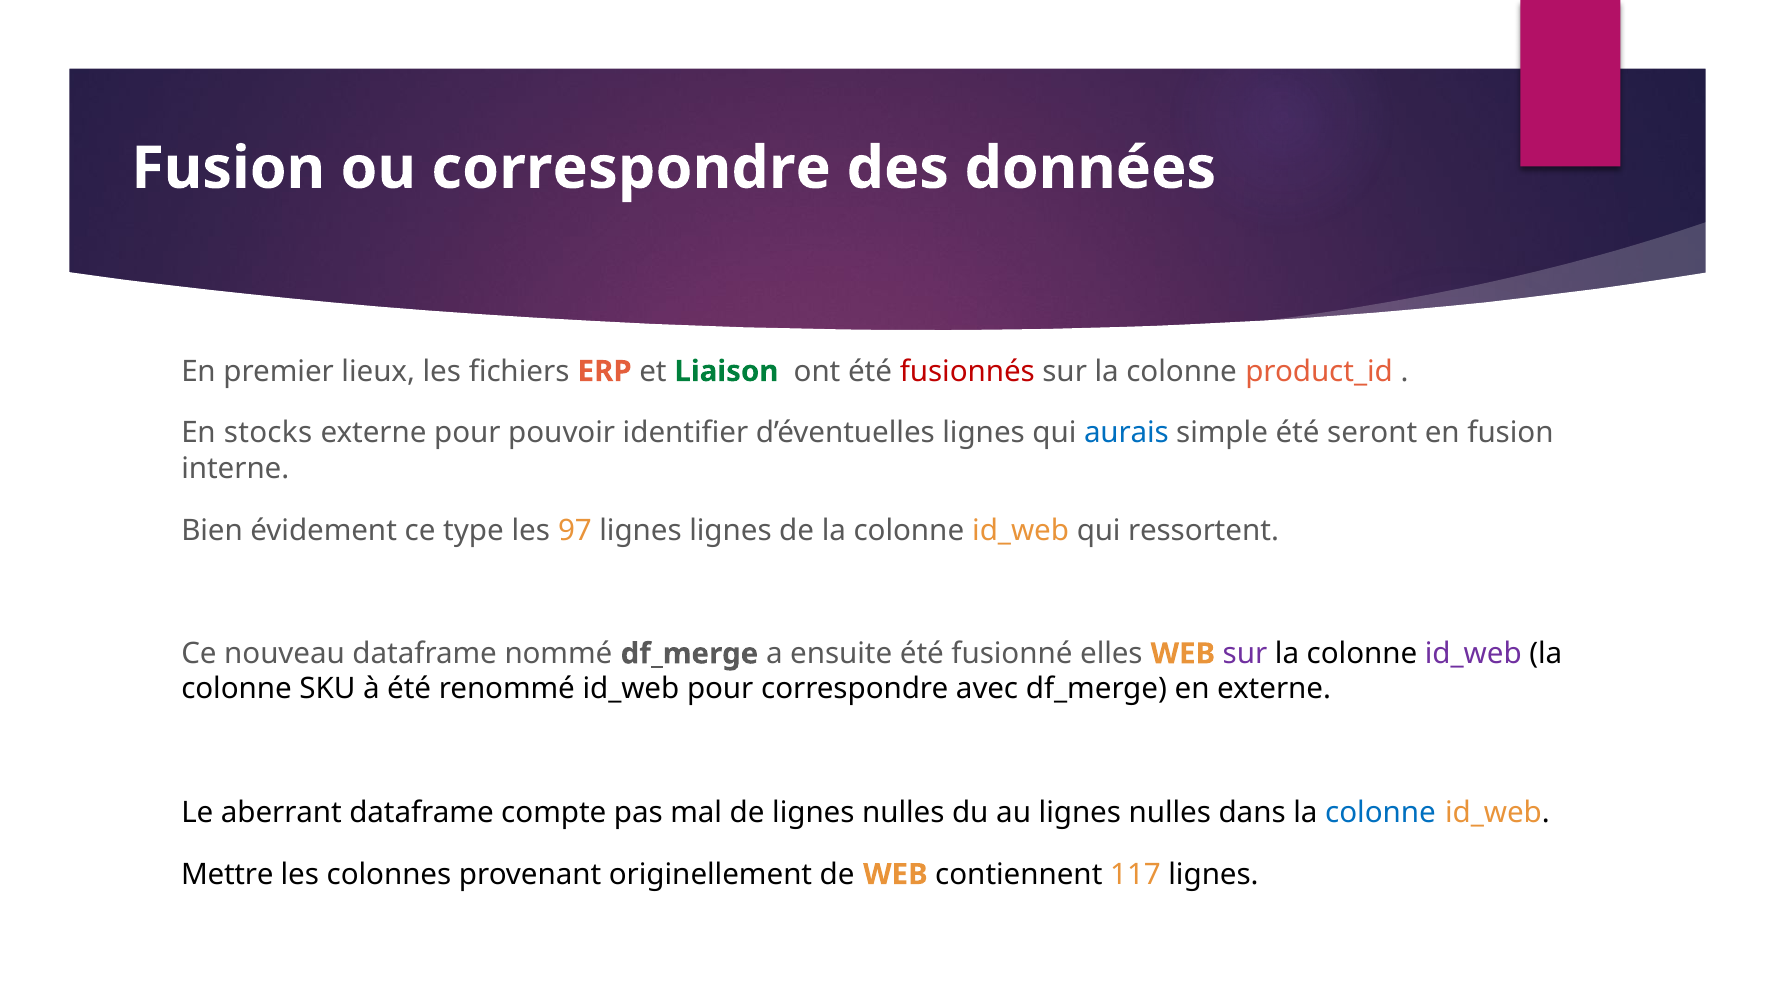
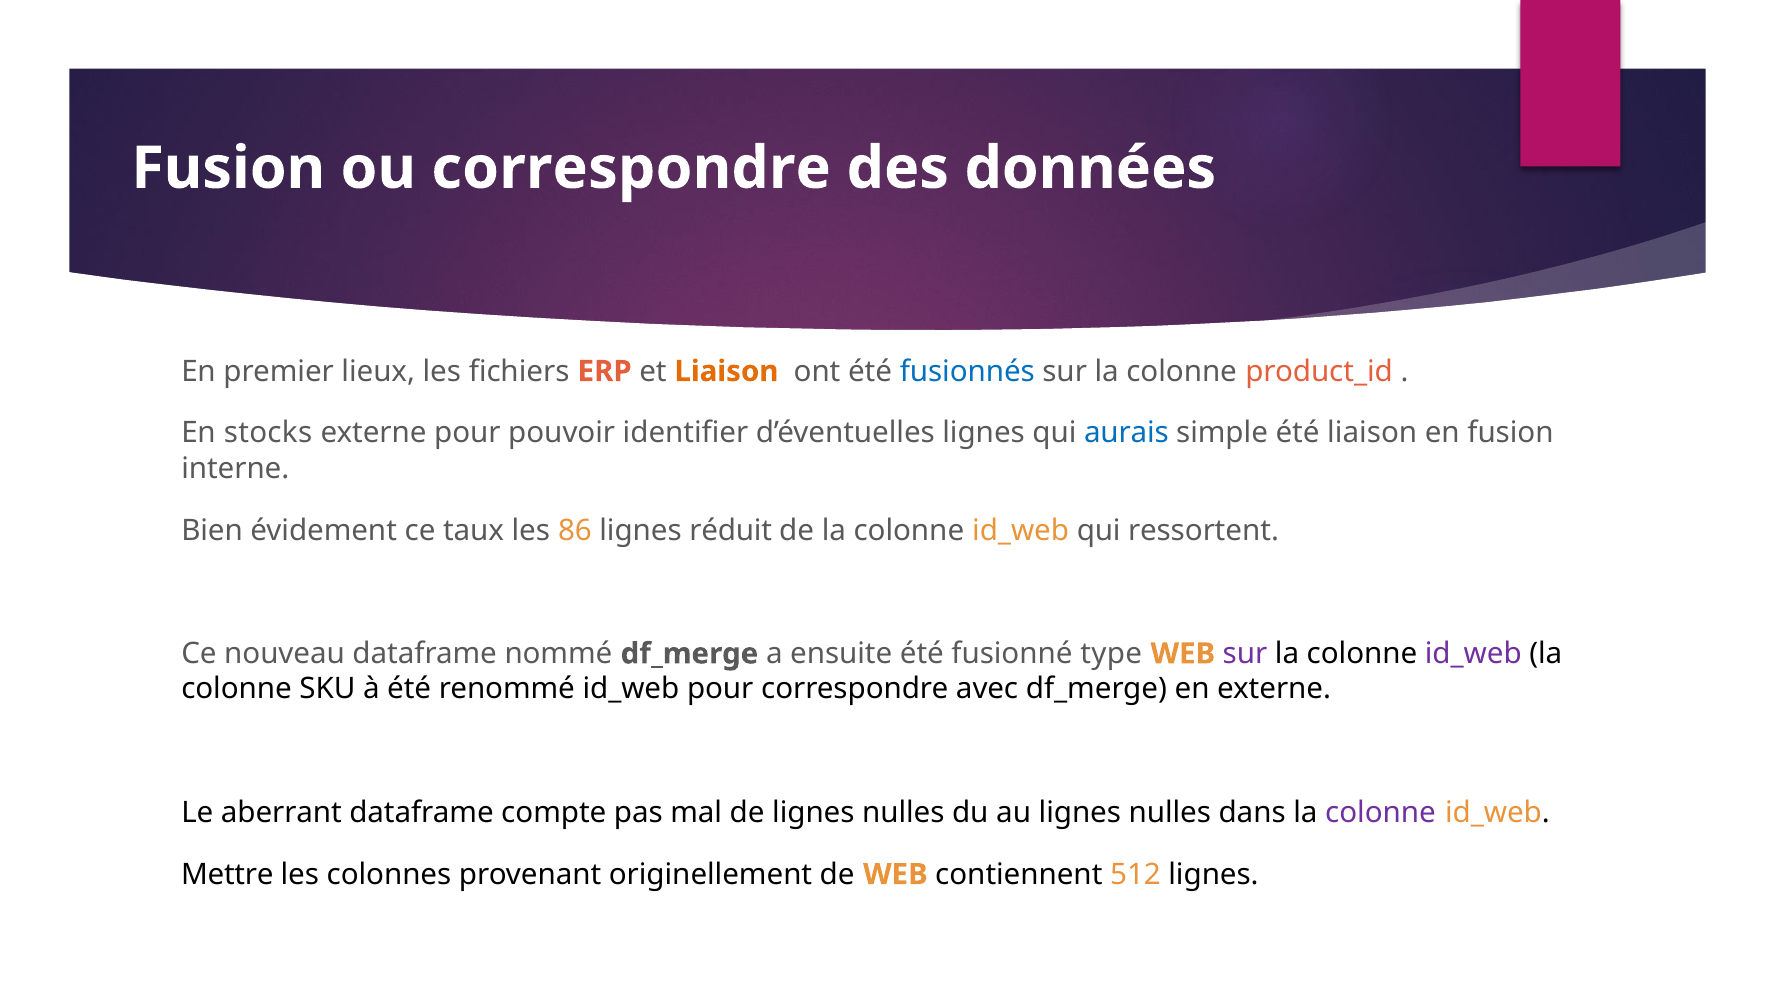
Liaison at (726, 371) colour: green -> orange
fusionnés colour: red -> blue
été seront: seront -> liaison
type: type -> taux
97: 97 -> 86
lignes lignes: lignes -> réduit
elles: elles -> type
colonne at (1380, 813) colour: blue -> purple
117: 117 -> 512
